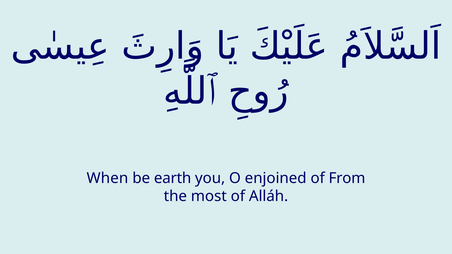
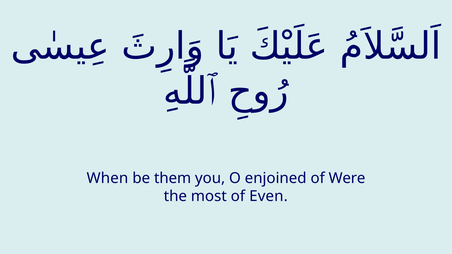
earth: earth -> them
From: From -> Were
Alláh: Alláh -> Even
